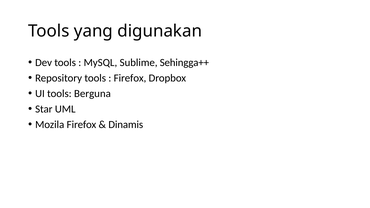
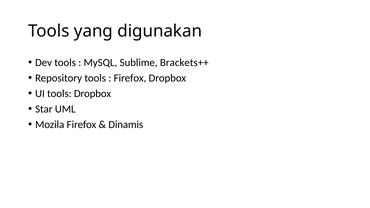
Sehingga++: Sehingga++ -> Brackets++
tools Berguna: Berguna -> Dropbox
